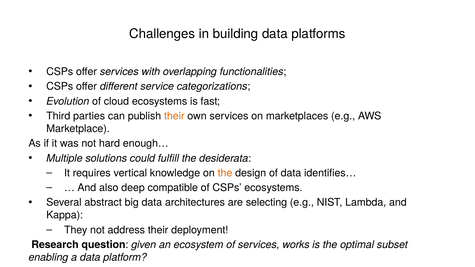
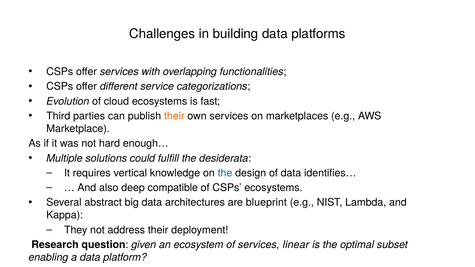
the at (225, 173) colour: orange -> blue
selecting: selecting -> blueprint
works: works -> linear
